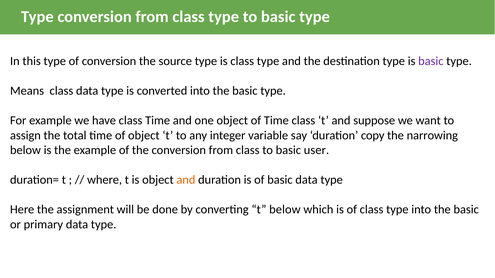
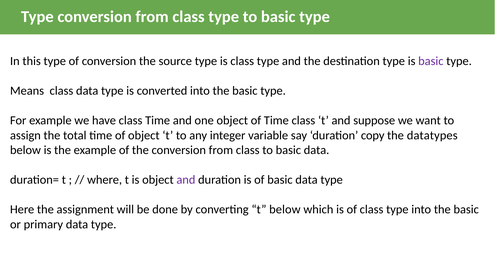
narrowing: narrowing -> datatypes
to basic user: user -> data
and at (186, 180) colour: orange -> purple
